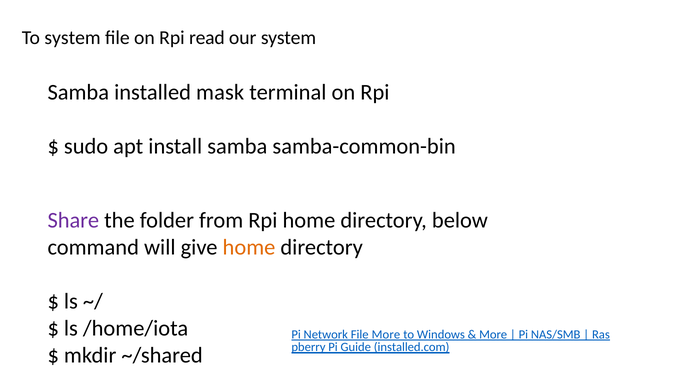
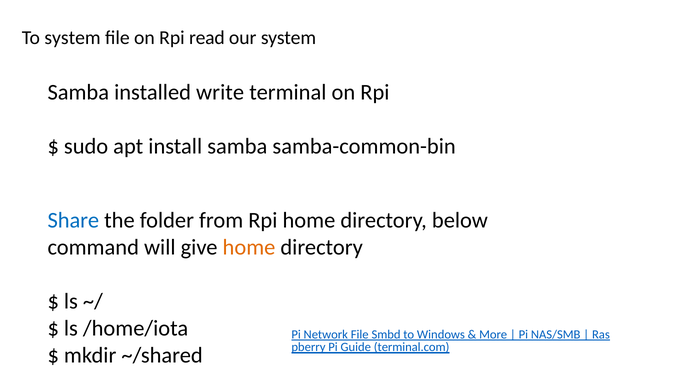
mask: mask -> write
Share colour: purple -> blue
File More: More -> Smbd
installed.com: installed.com -> terminal.com
